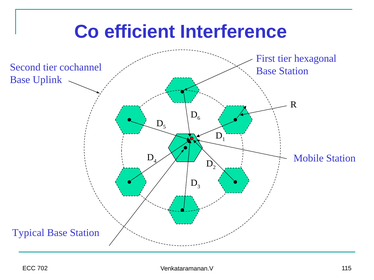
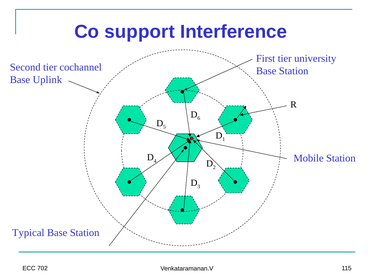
efficient: efficient -> support
hexagonal: hexagonal -> university
